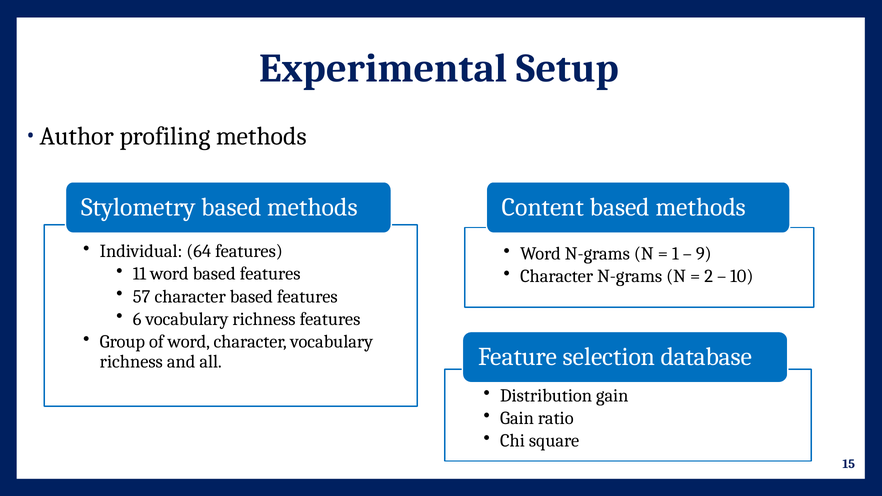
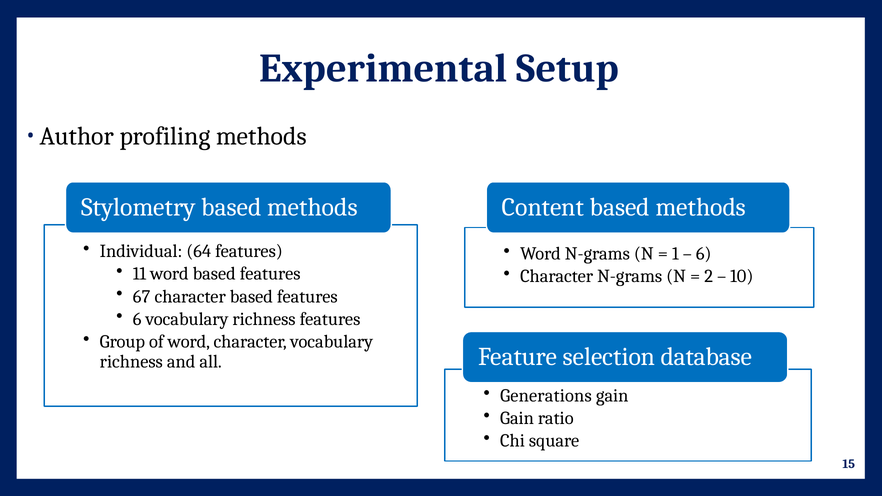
9 at (704, 254): 9 -> 6
57: 57 -> 67
Distribution: Distribution -> Generations
